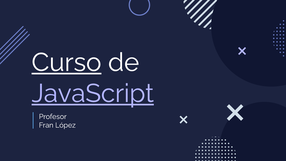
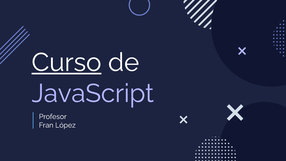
JavaScript underline: present -> none
